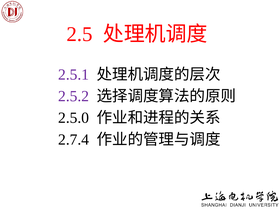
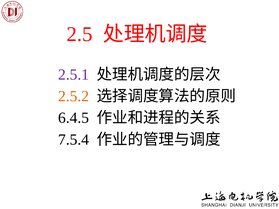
2.5.2 colour: purple -> orange
2.5.0: 2.5.0 -> 6.4.5
2.7.4: 2.7.4 -> 7.5.4
